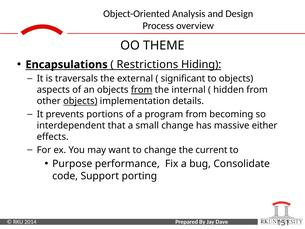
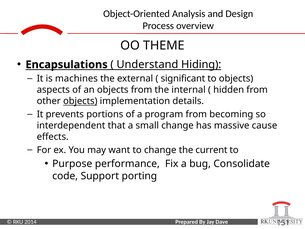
Restrictions: Restrictions -> Understand
traversals: traversals -> machines
from at (142, 90) underline: present -> none
either: either -> cause
